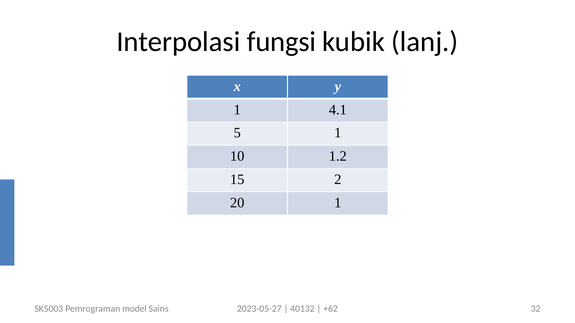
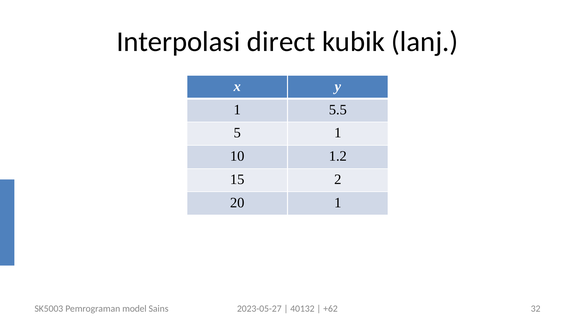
fungsi: fungsi -> direct
4.1: 4.1 -> 5.5
